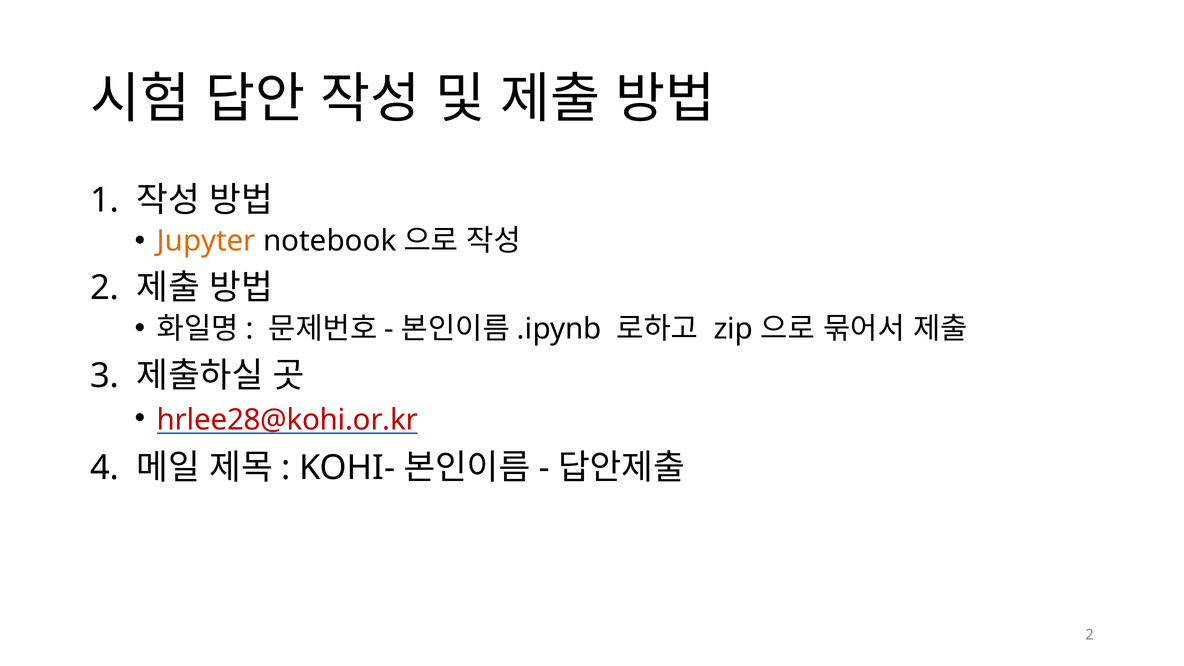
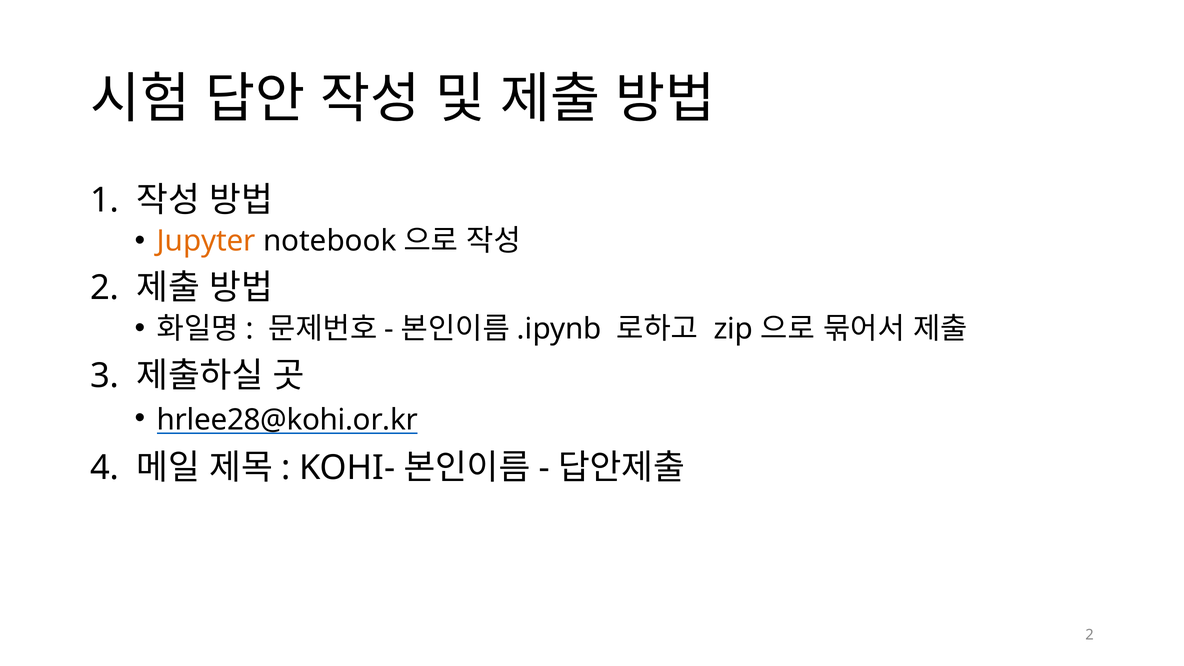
hrlee28@kohi.or.kr colour: red -> black
